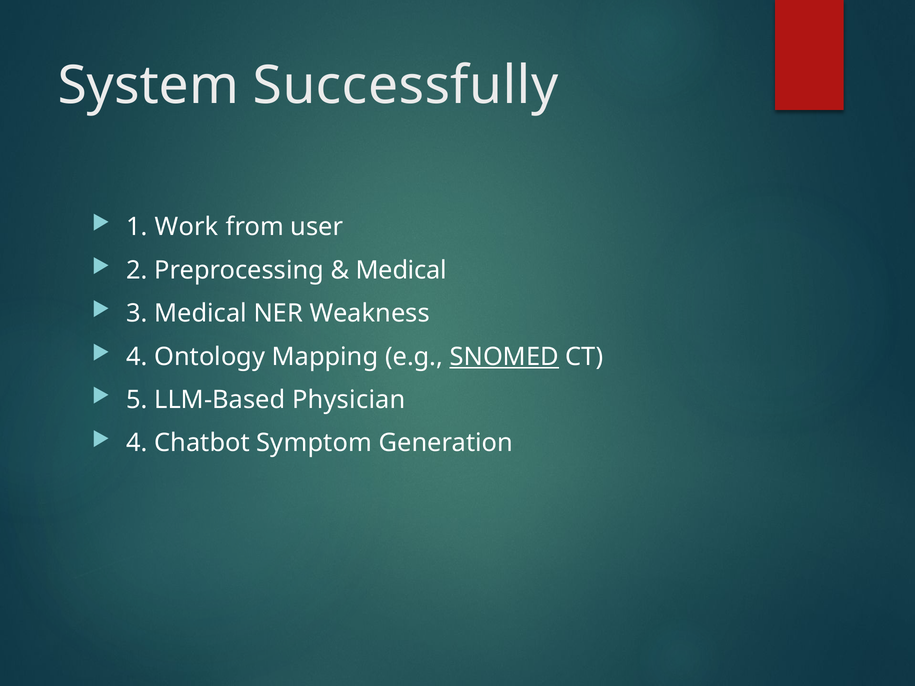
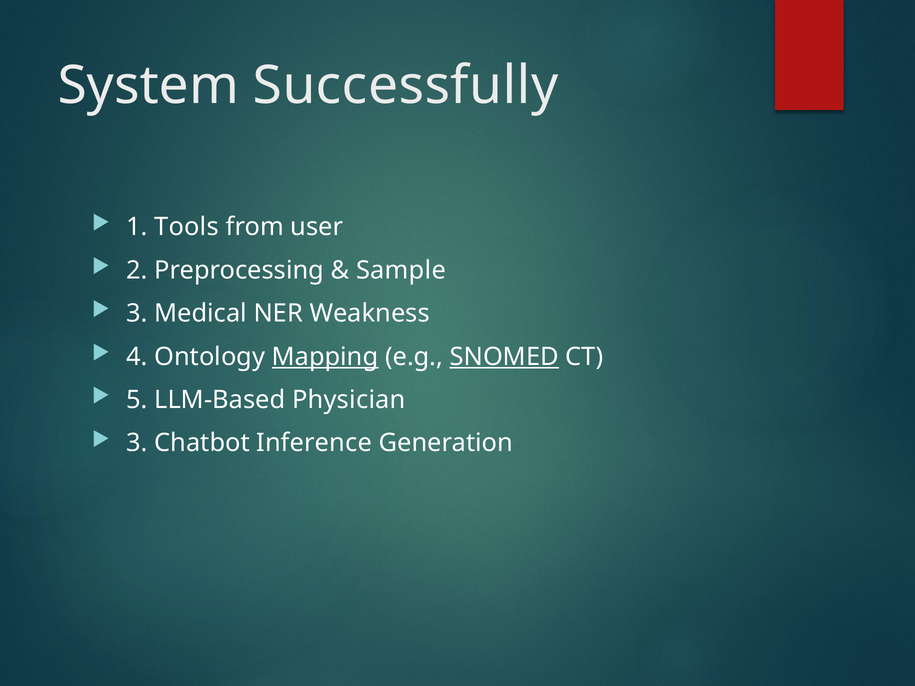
Work: Work -> Tools
Medical at (401, 270): Medical -> Sample
Mapping underline: none -> present
4 at (137, 443): 4 -> 3
Symptom: Symptom -> Inference
